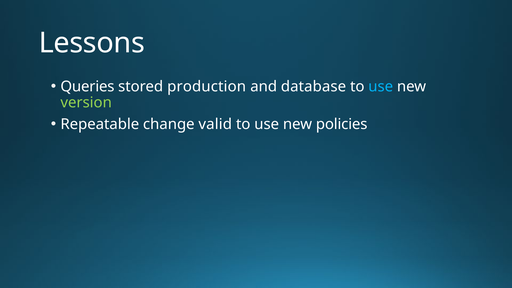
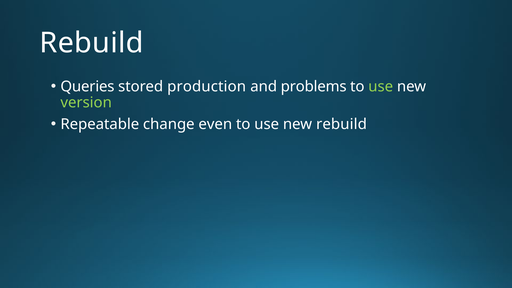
Lessons at (92, 43): Lessons -> Rebuild
database: database -> problems
use at (381, 87) colour: light blue -> light green
valid: valid -> even
new policies: policies -> rebuild
